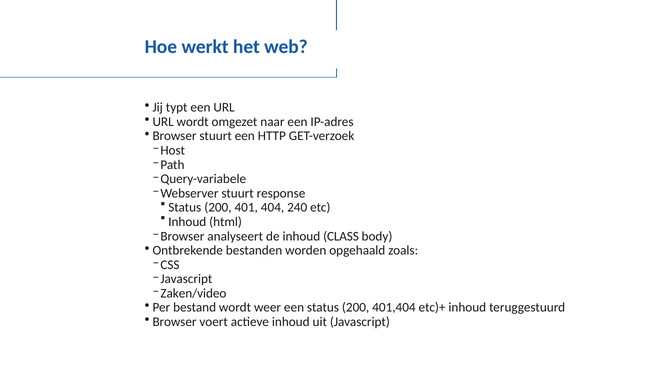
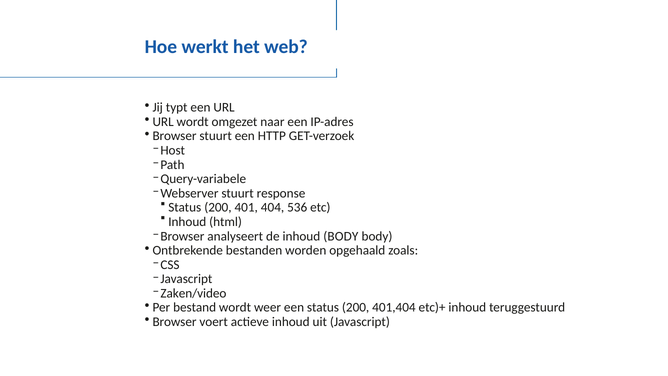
240: 240 -> 536
inhoud CLASS: CLASS -> BODY
